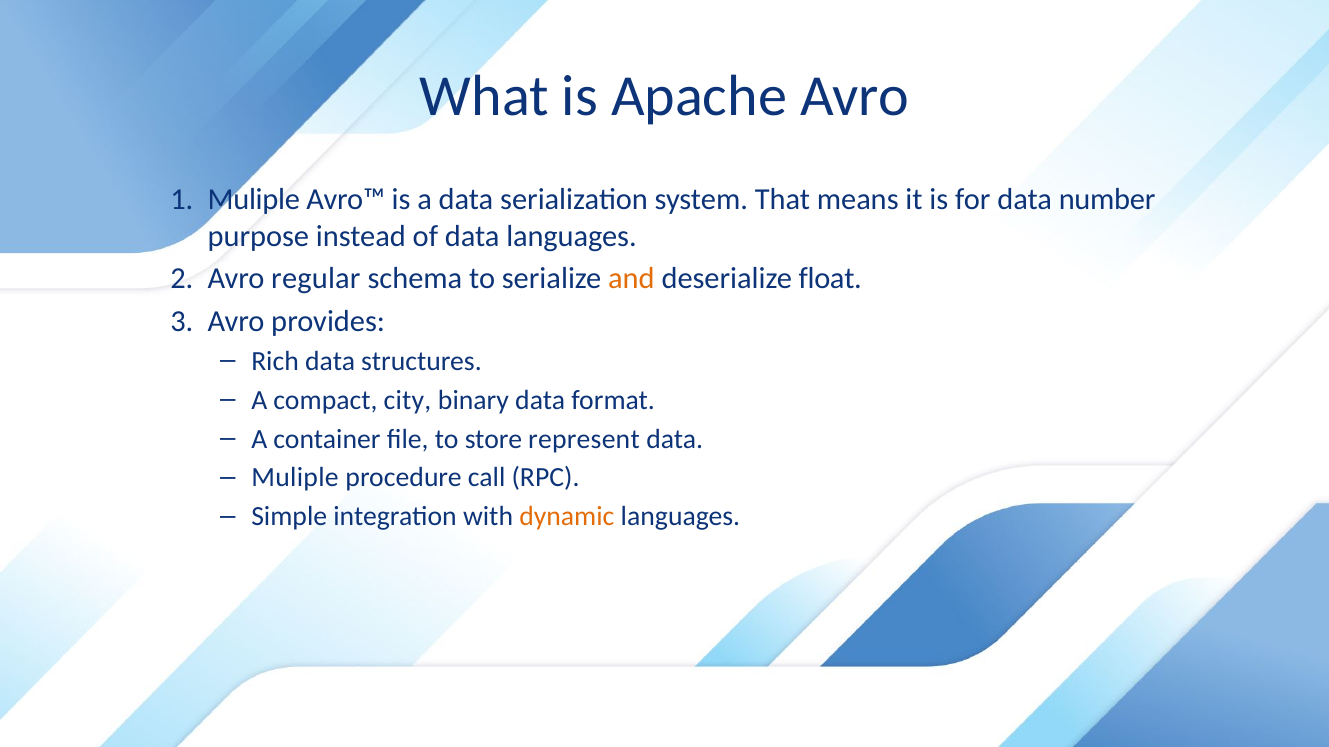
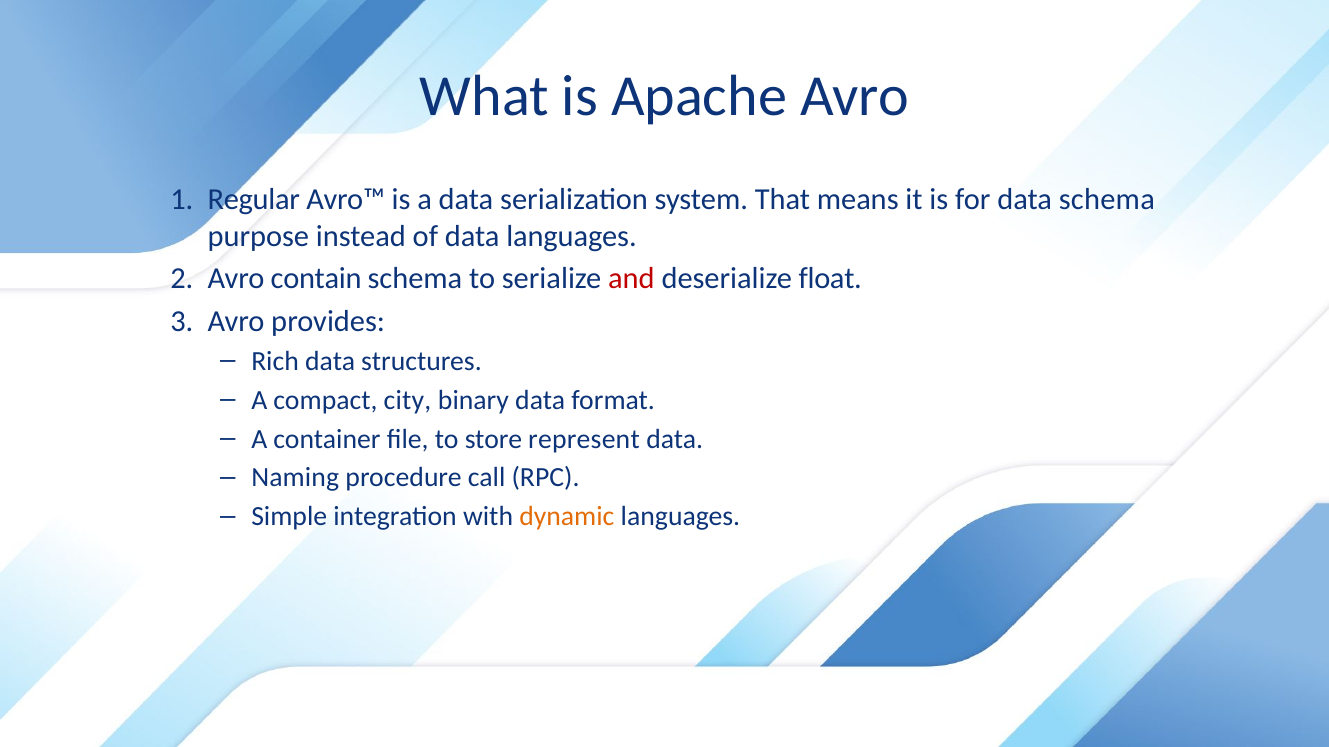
Muliple at (254, 200): Muliple -> Regular
data number: number -> schema
regular: regular -> contain
and colour: orange -> red
Muliple at (295, 478): Muliple -> Naming
